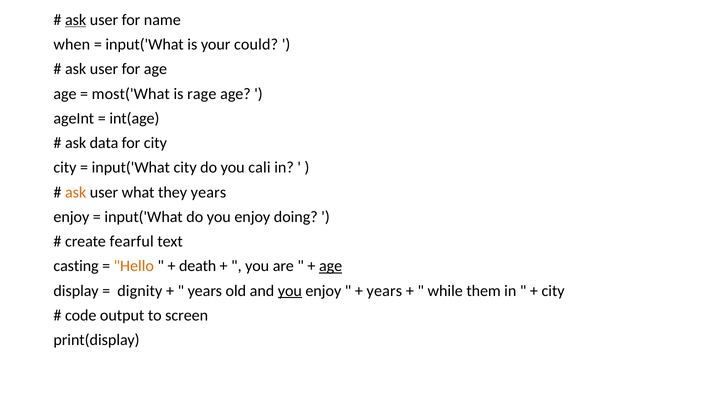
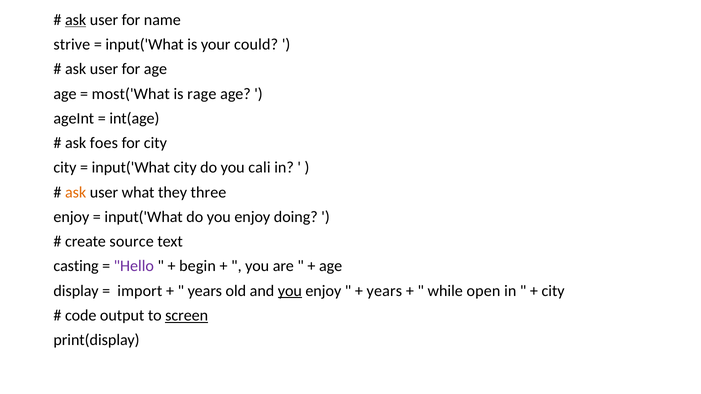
when: when -> strive
data: data -> foes
they years: years -> three
fearful: fearful -> source
Hello colour: orange -> purple
death: death -> begin
age at (331, 266) underline: present -> none
dignity: dignity -> import
them: them -> open
screen underline: none -> present
